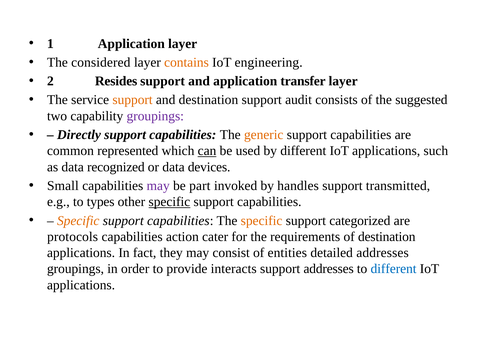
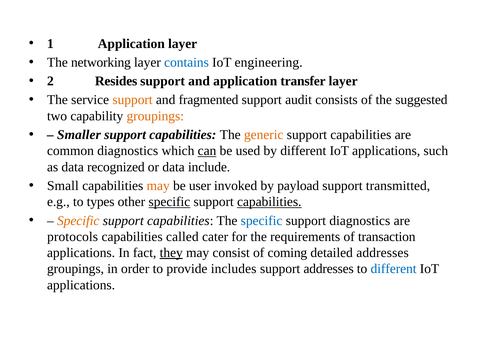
considered: considered -> networking
contains colour: orange -> blue
and destination: destination -> fragmented
groupings at (155, 116) colour: purple -> orange
Directly: Directly -> Smaller
common represented: represented -> diagnostics
devices: devices -> include
may at (158, 185) colour: purple -> orange
part: part -> user
handles: handles -> payload
capabilities at (269, 202) underline: none -> present
specific at (262, 220) colour: orange -> blue
support categorized: categorized -> diagnostics
action: action -> called
of destination: destination -> transaction
they underline: none -> present
entities: entities -> coming
interacts: interacts -> includes
